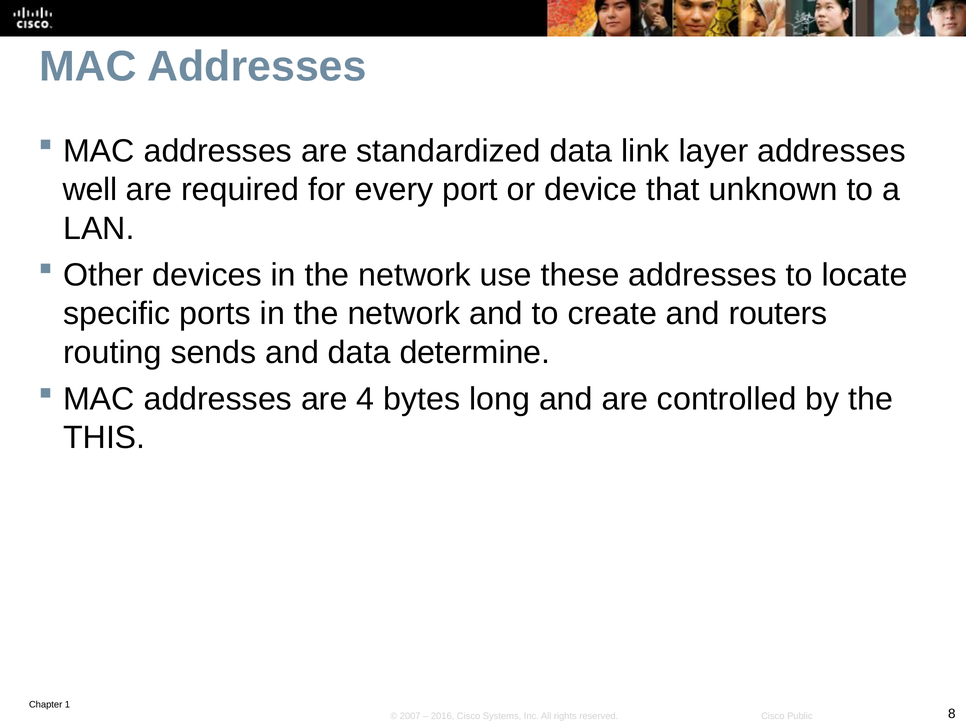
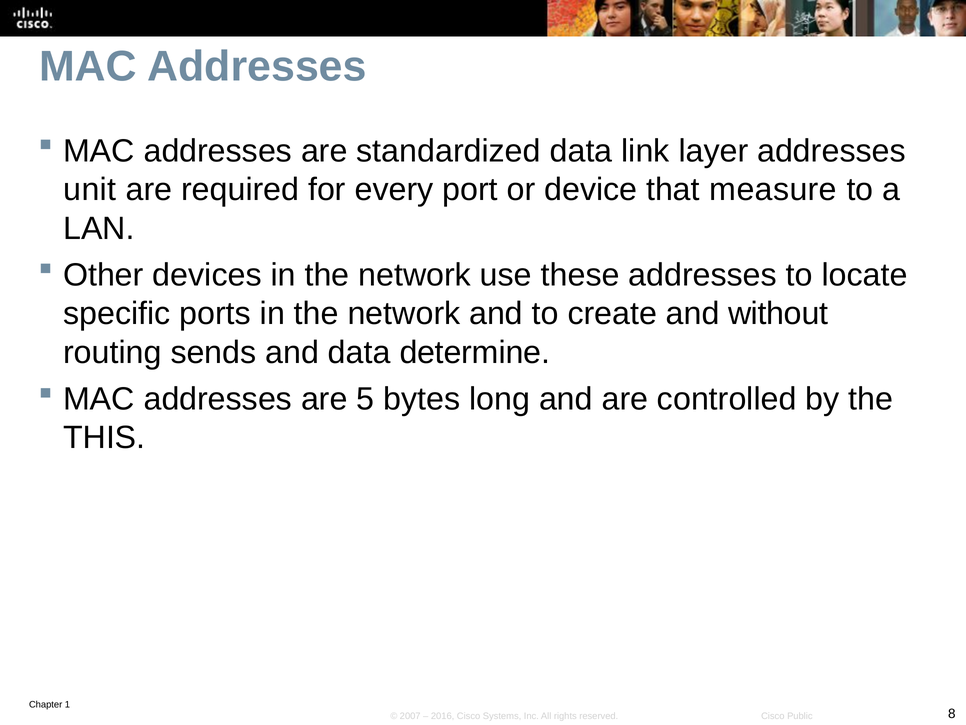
well: well -> unit
unknown: unknown -> measure
routers: routers -> without
4: 4 -> 5
